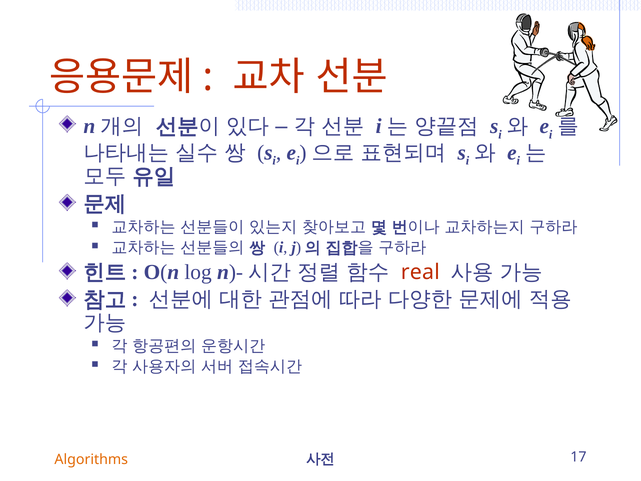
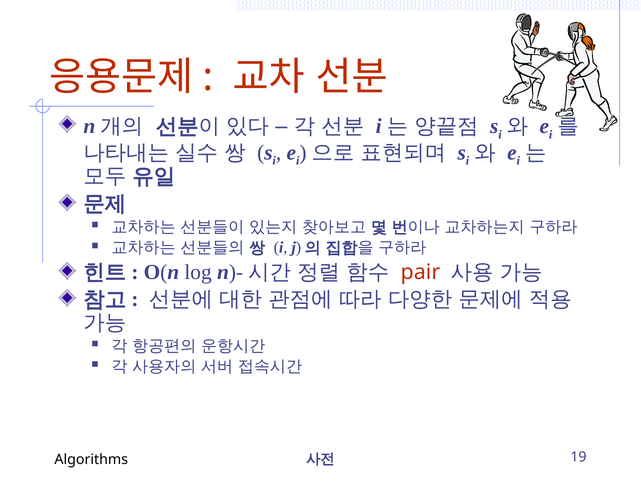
real: real -> pair
17: 17 -> 19
Algorithms colour: orange -> black
